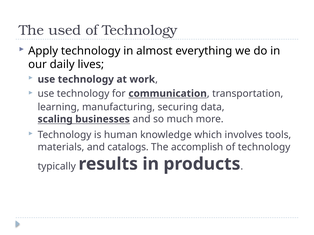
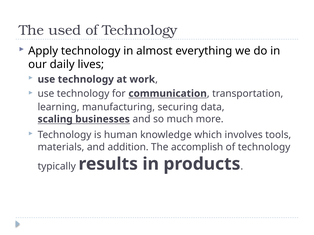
catalogs: catalogs -> addition
